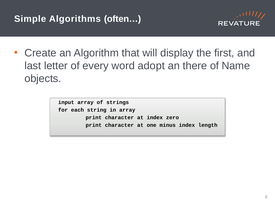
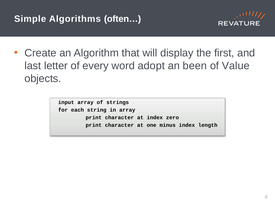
there: there -> been
Name: Name -> Value
